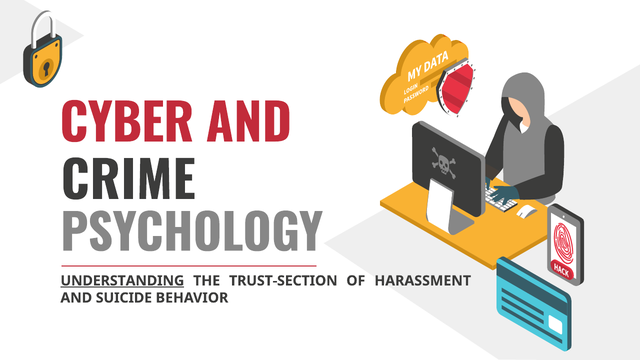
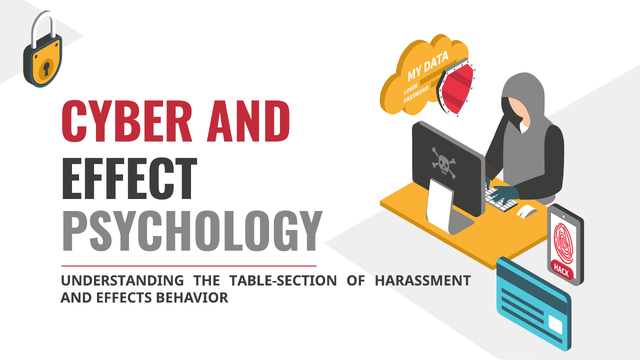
CRIME: CRIME -> EFFECT
UNDERSTANDING underline: present -> none
TRUST-SECTION: TRUST-SECTION -> TABLE-SECTION
SUICIDE: SUICIDE -> EFFECTS
